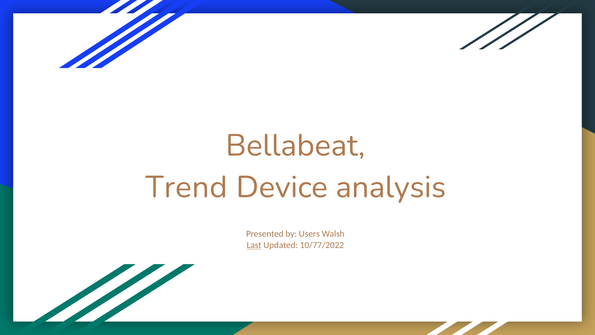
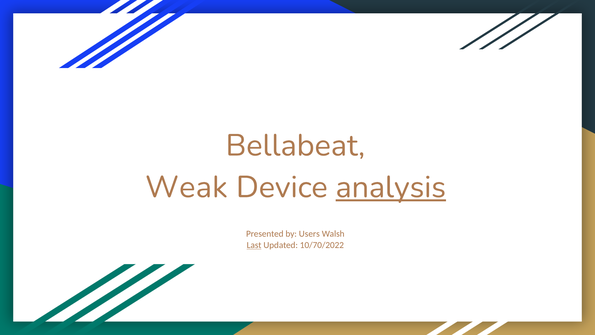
Trend: Trend -> Weak
analysis underline: none -> present
10/77/2022: 10/77/2022 -> 10/70/2022
